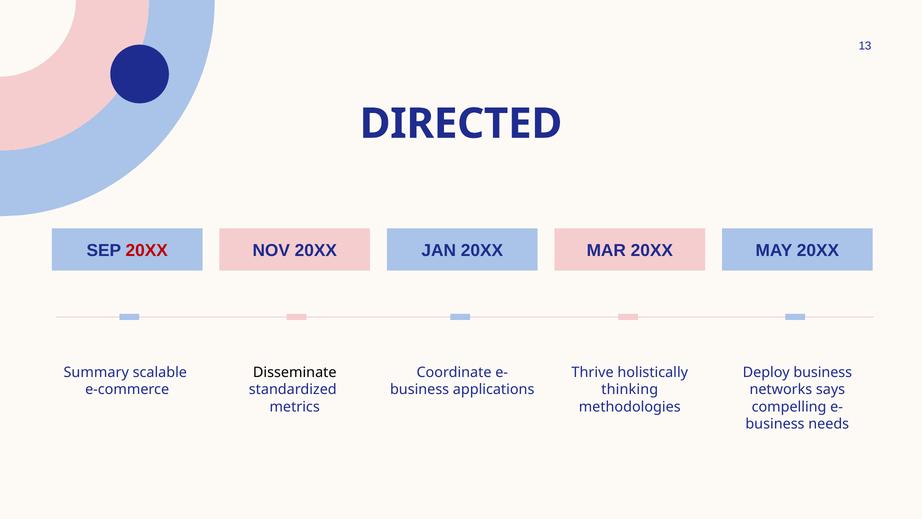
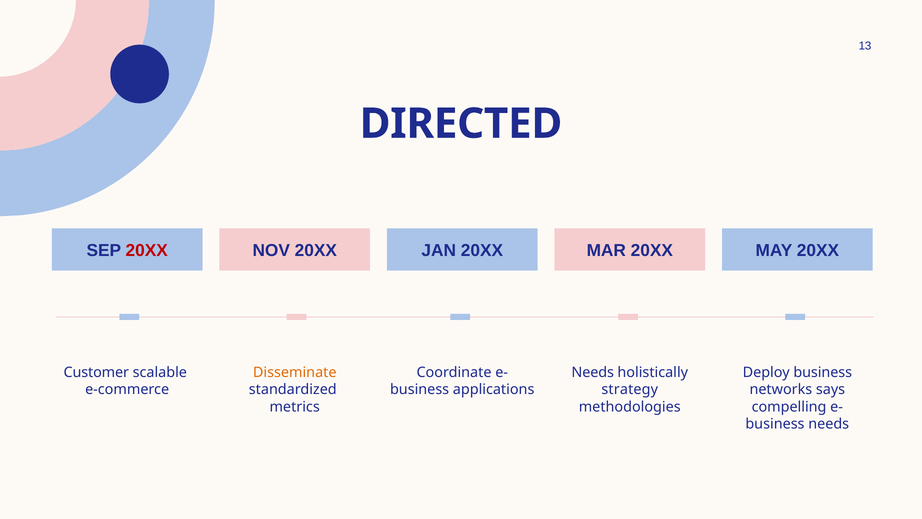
Summary: Summary -> Customer
Disseminate colour: black -> orange
Thrive at (593, 372): Thrive -> Needs
thinking: thinking -> strategy
